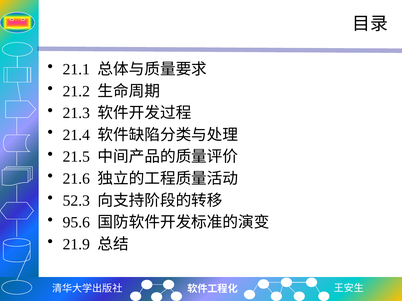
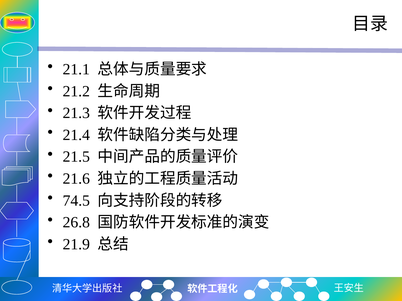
52.3: 52.3 -> 74.5
95.6: 95.6 -> 26.8
